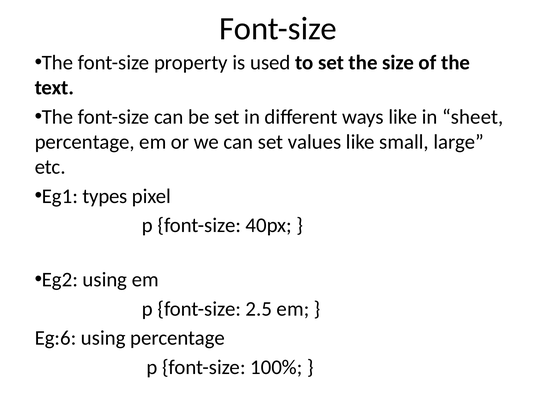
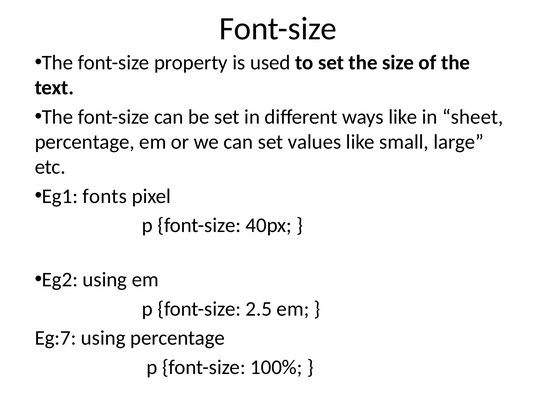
types: types -> fonts
Eg:6: Eg:6 -> Eg:7
